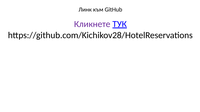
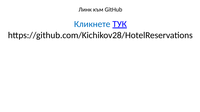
Кликнете colour: purple -> blue
